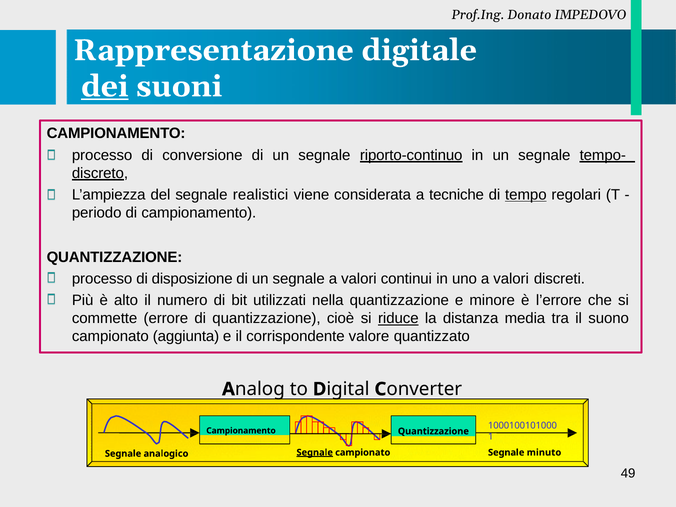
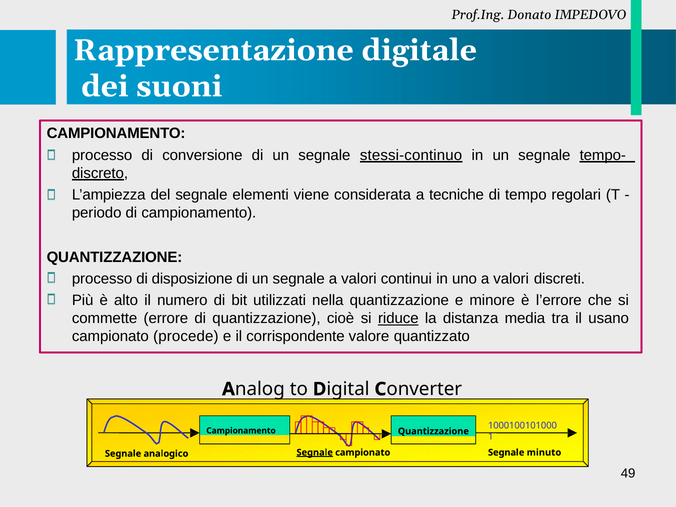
dei underline: present -> none
riporto-continuo: riporto-continuo -> stessi-continuo
realistici: realistici -> elementi
tempo underline: present -> none
suono: suono -> usano
aggiunta: aggiunta -> procede
